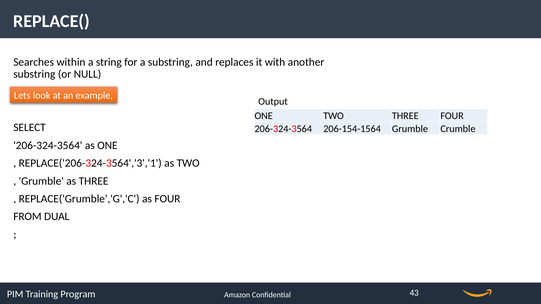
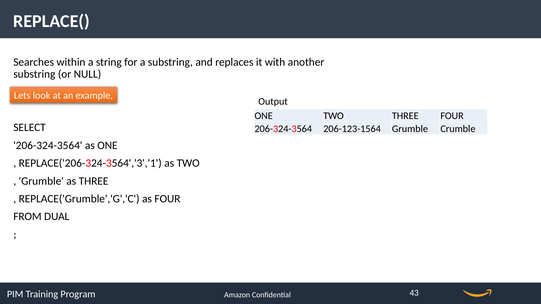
206-154-1564: 206-154-1564 -> 206-123-1564
